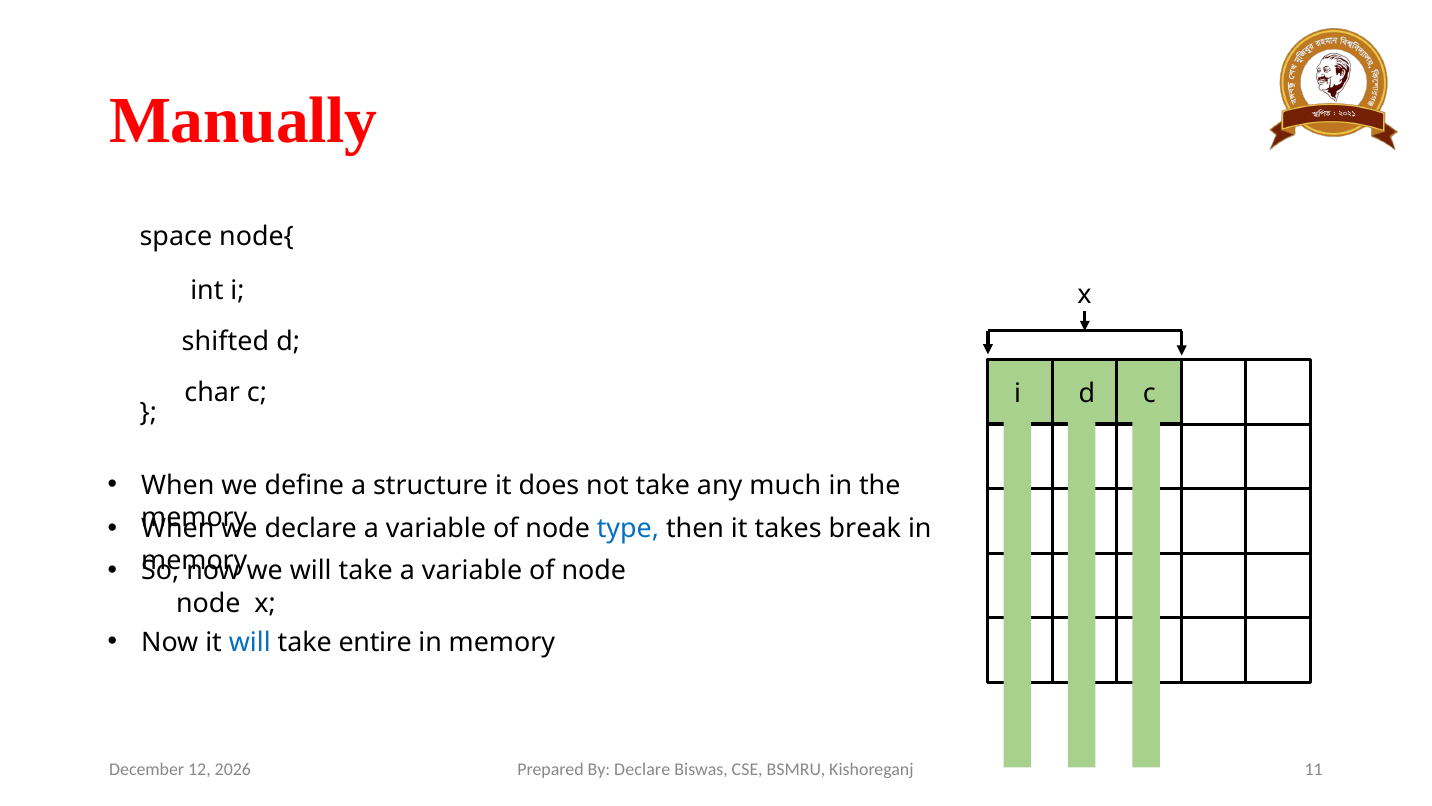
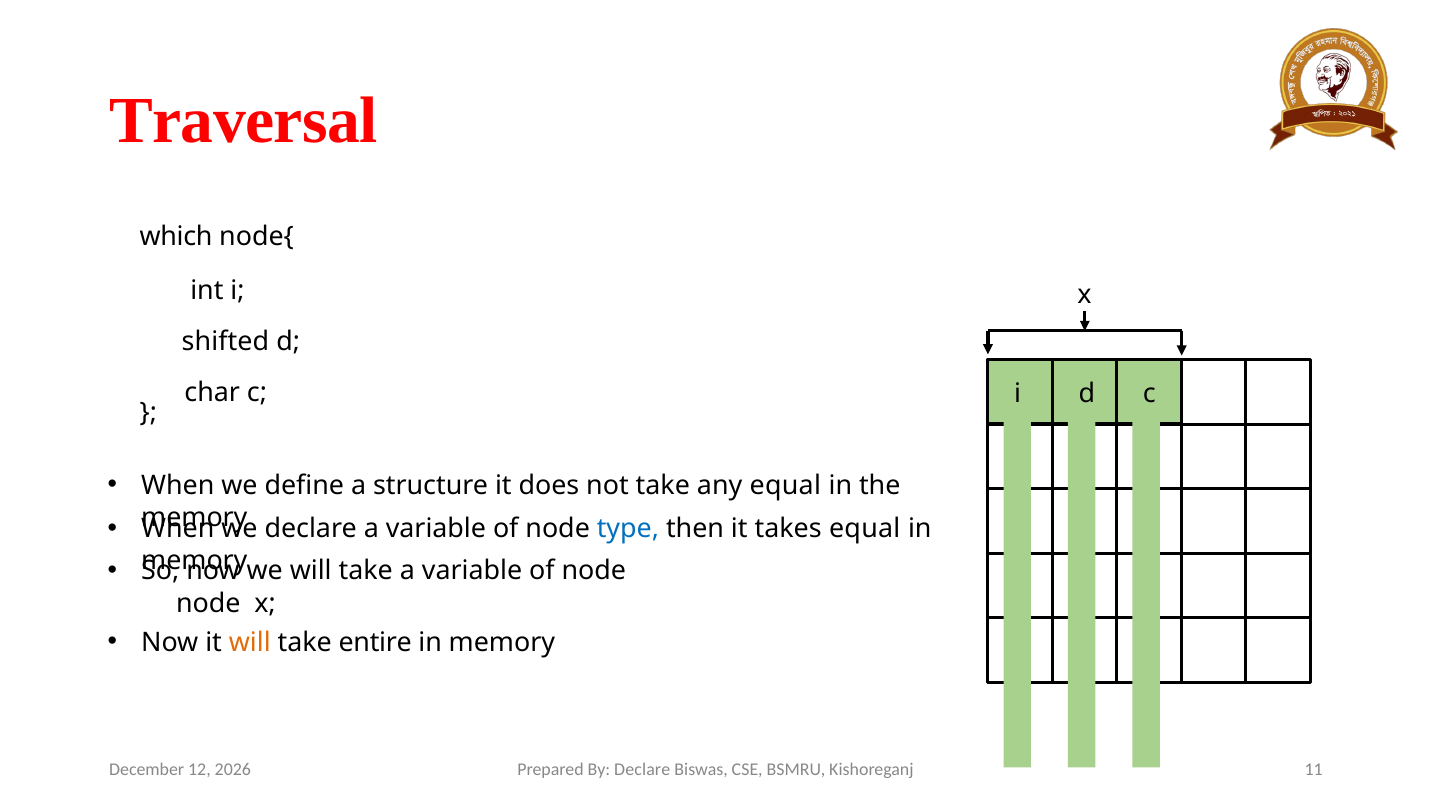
Manually: Manually -> Traversal
space: space -> which
any much: much -> equal
takes break: break -> equal
will at (250, 642) colour: blue -> orange
